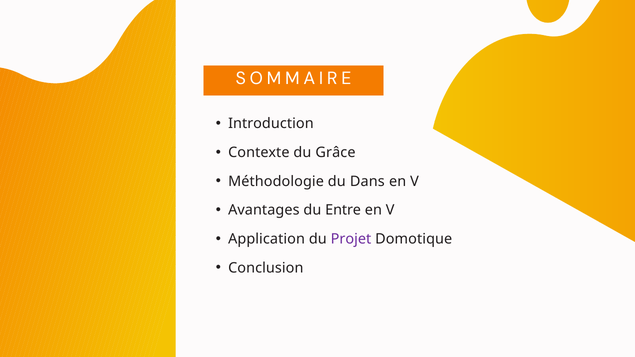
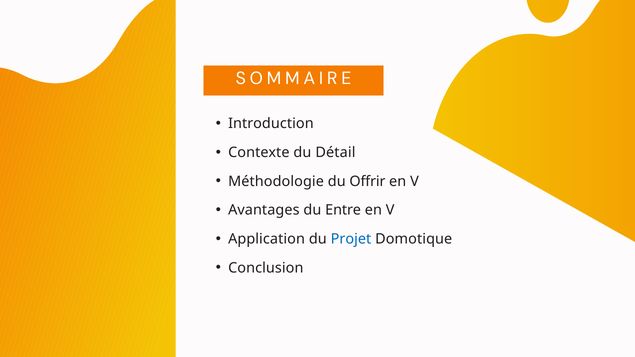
Grâce: Grâce -> Détail
Dans: Dans -> Offrir
Projet colour: purple -> blue
